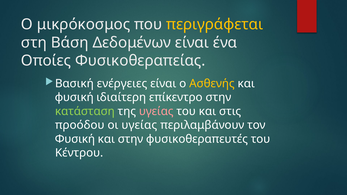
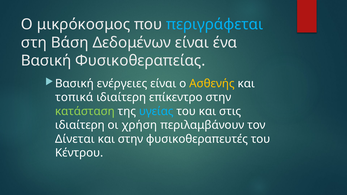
περιγράφεται colour: yellow -> light blue
Οποίες at (46, 61): Οποίες -> Βασική
φυσική at (74, 97): φυσική -> τοπικά
υγείας at (156, 111) colour: pink -> light blue
προόδου at (80, 125): προόδου -> ιδιαίτερη
οι υγείας: υγείας -> χρήση
Φυσική at (75, 139): Φυσική -> Δίνεται
